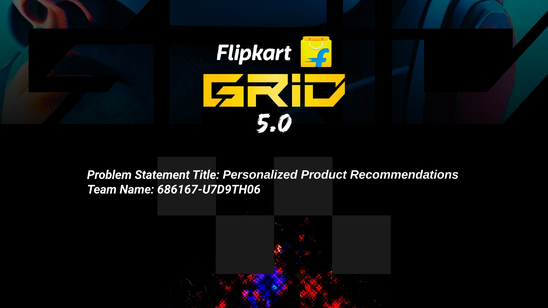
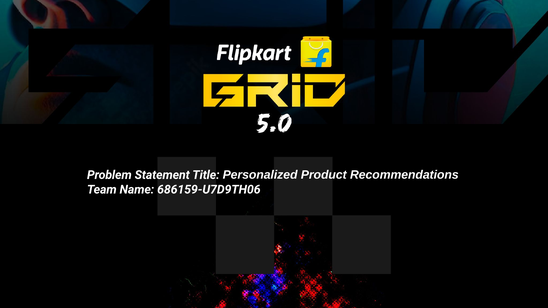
686167-U7D9TH06: 686167-U7D9TH06 -> 686159-U7D9TH06
